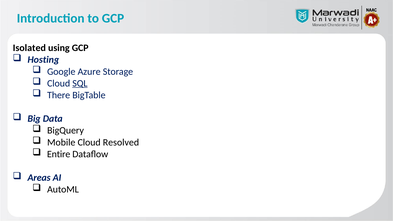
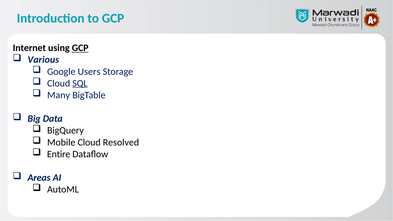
Isolated: Isolated -> Internet
GCP at (80, 48) underline: none -> present
Hosting: Hosting -> Various
Azure: Azure -> Users
There: There -> Many
